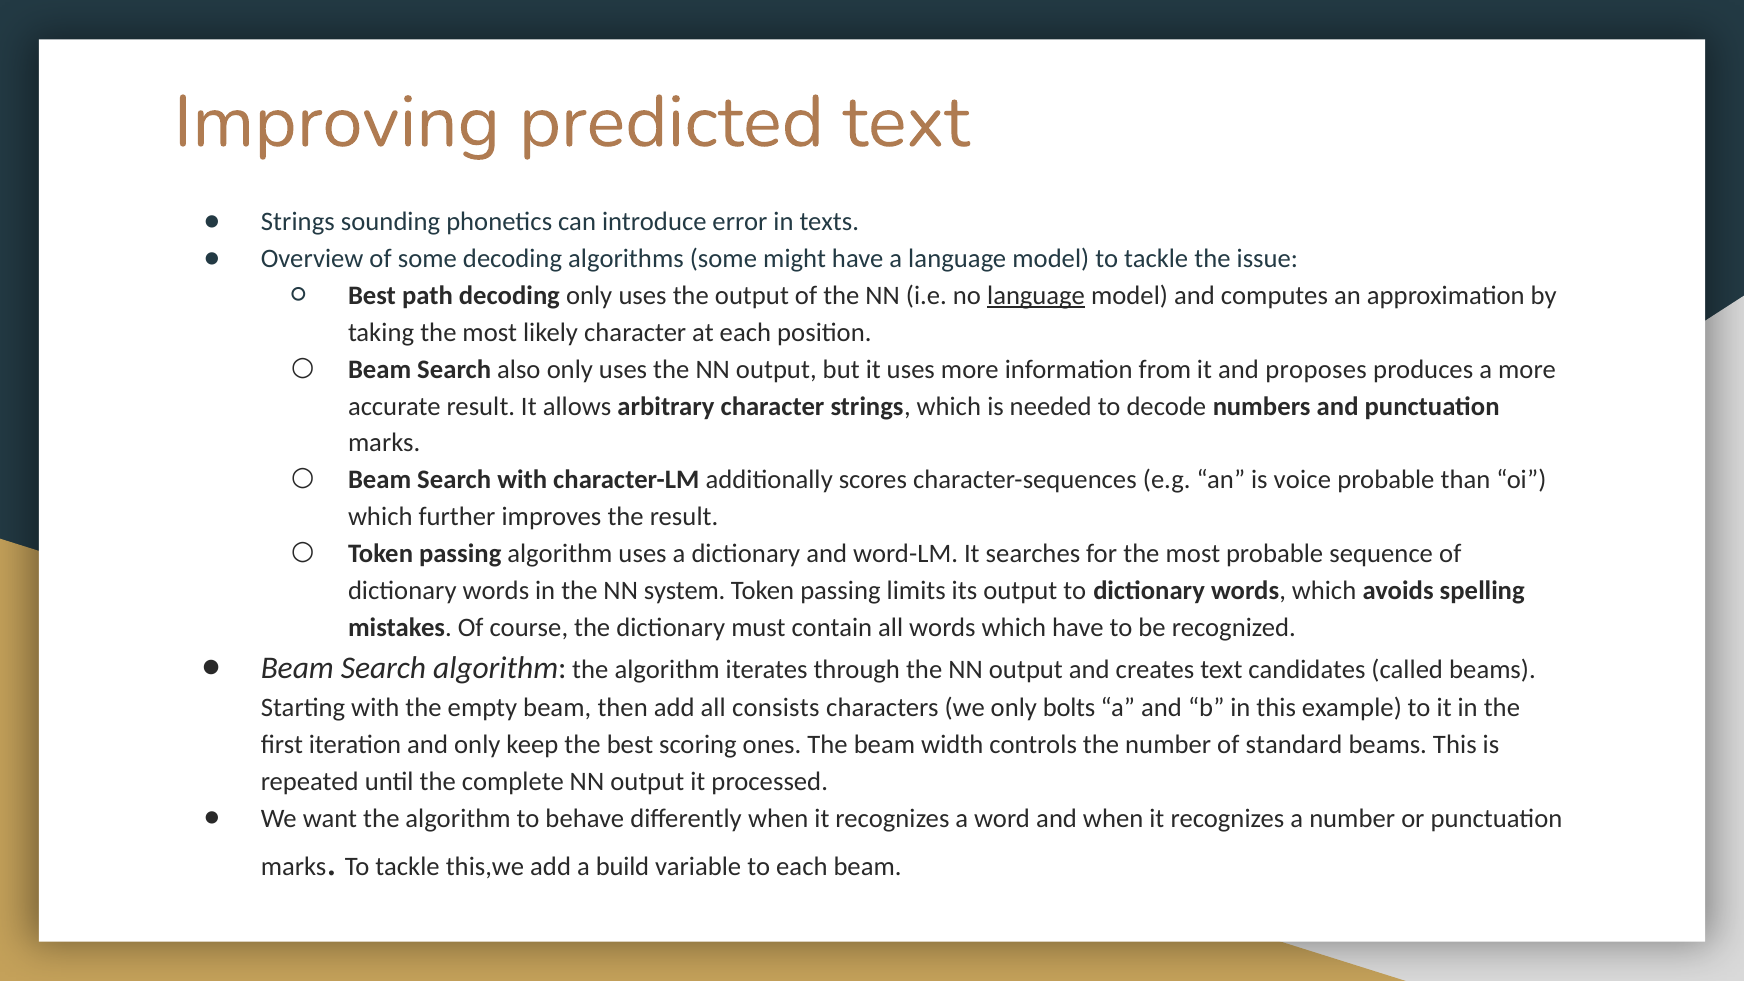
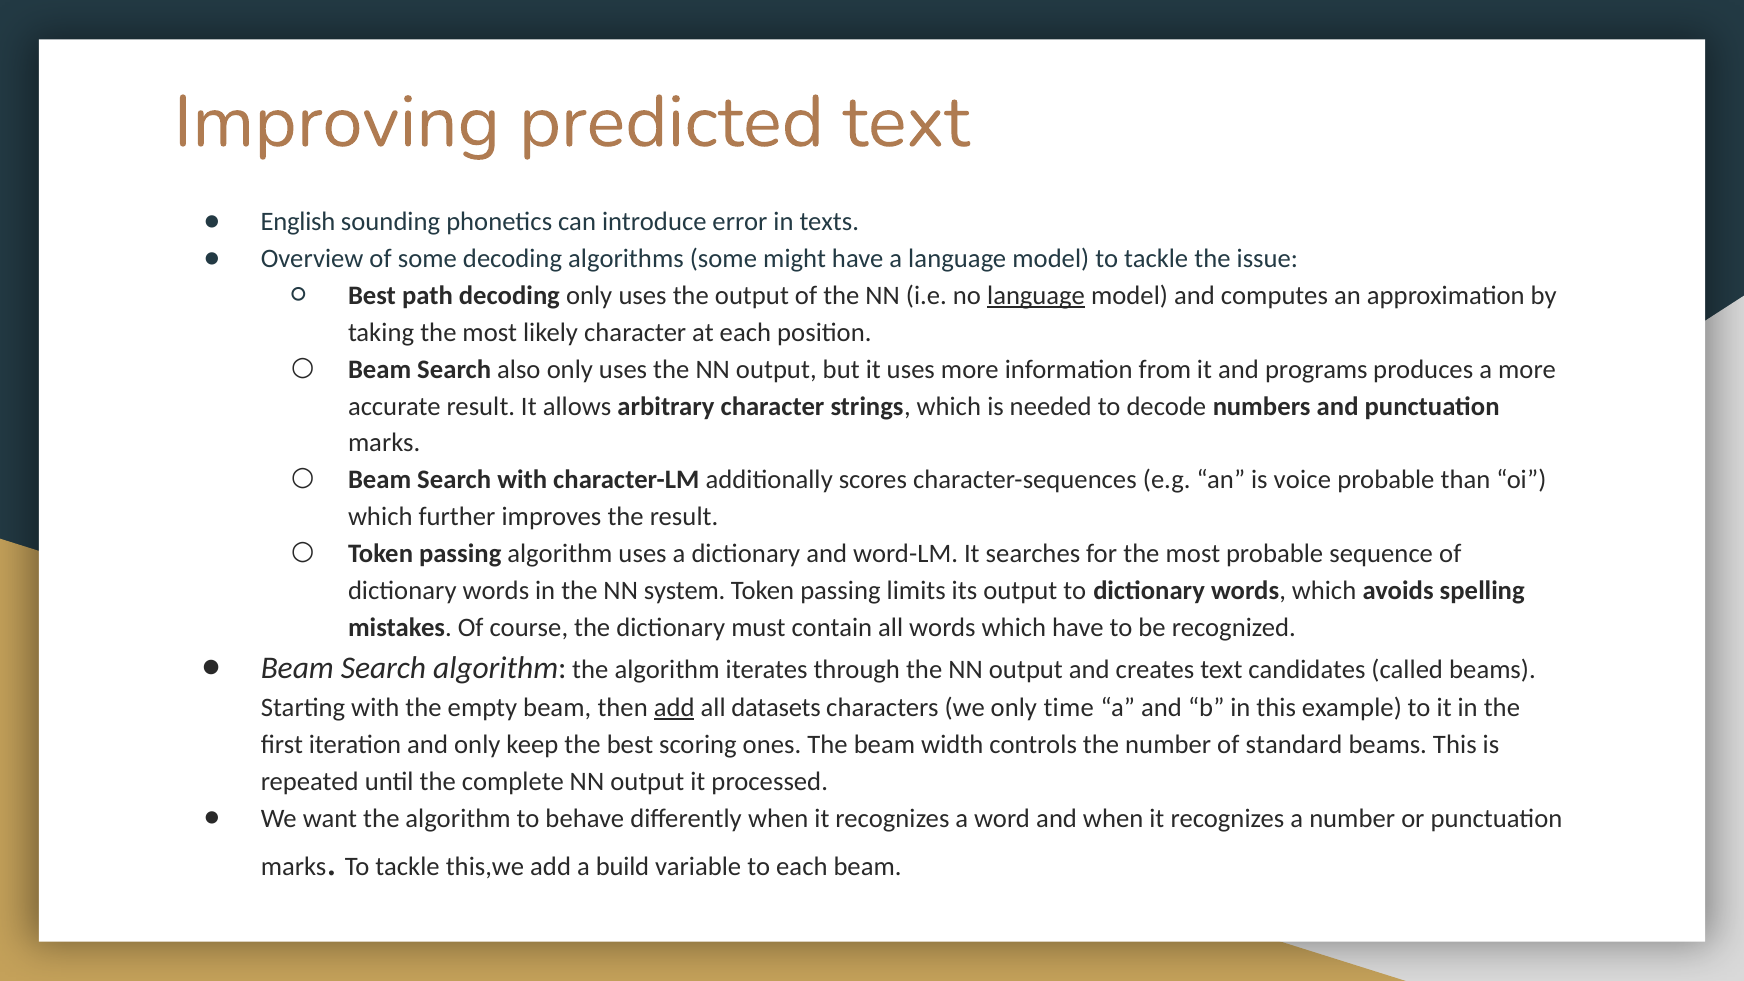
Strings at (298, 222): Strings -> English
proposes: proposes -> programs
add at (674, 708) underline: none -> present
consists: consists -> datasets
bolts: bolts -> time
